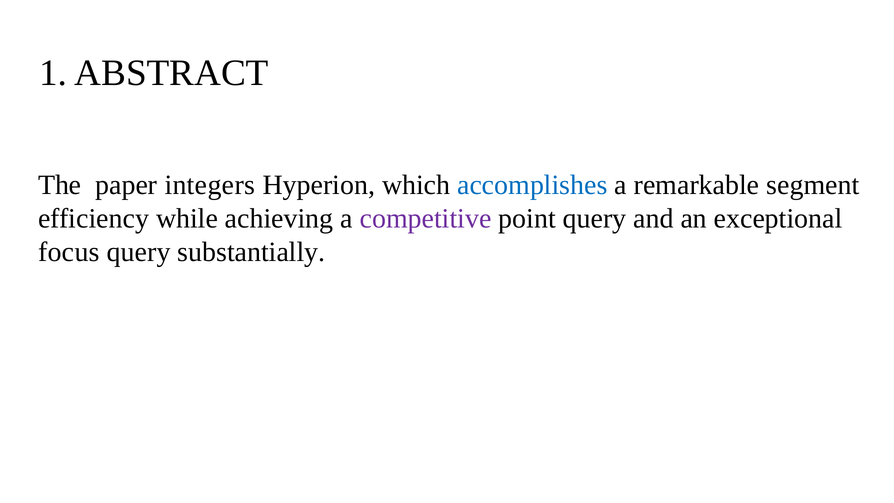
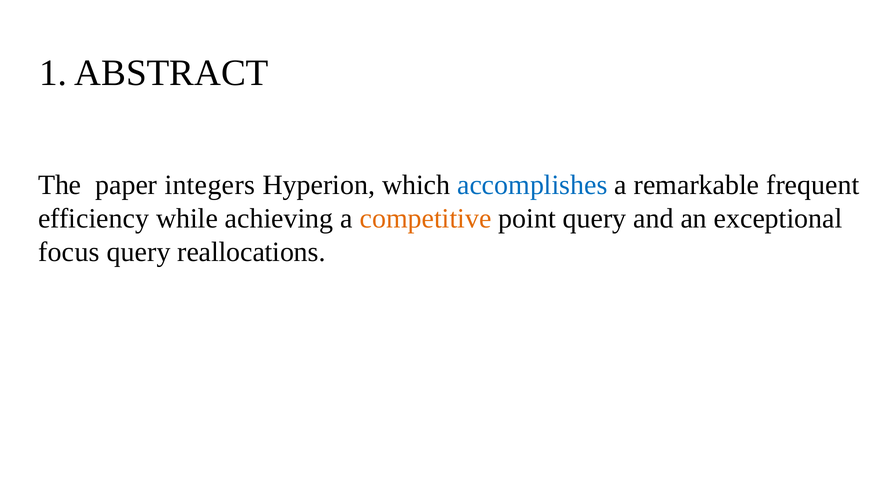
segment: segment -> frequent
competitive colour: purple -> orange
substantially: substantially -> reallocations
